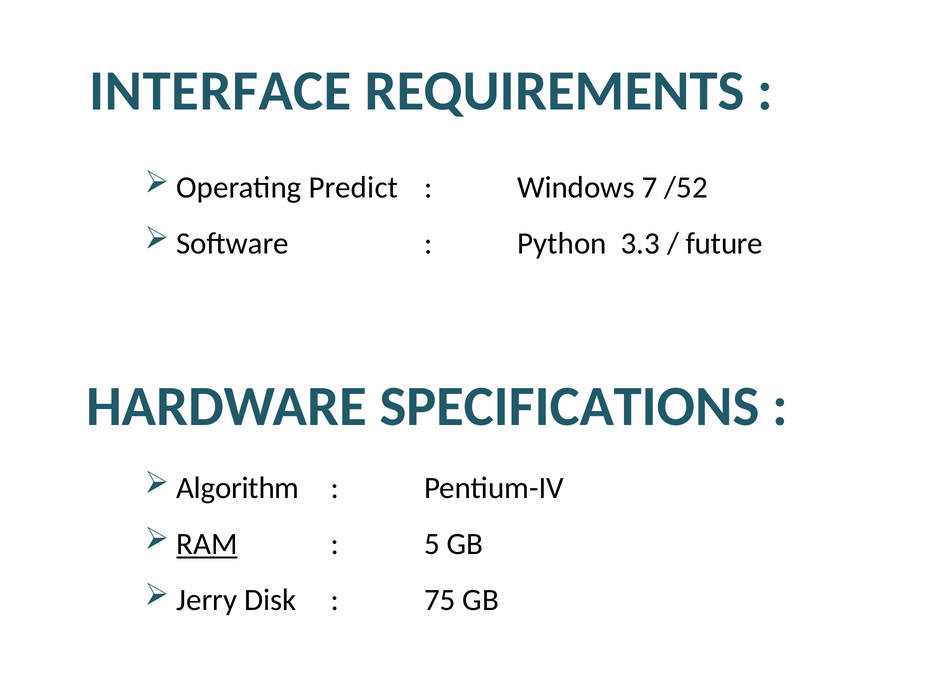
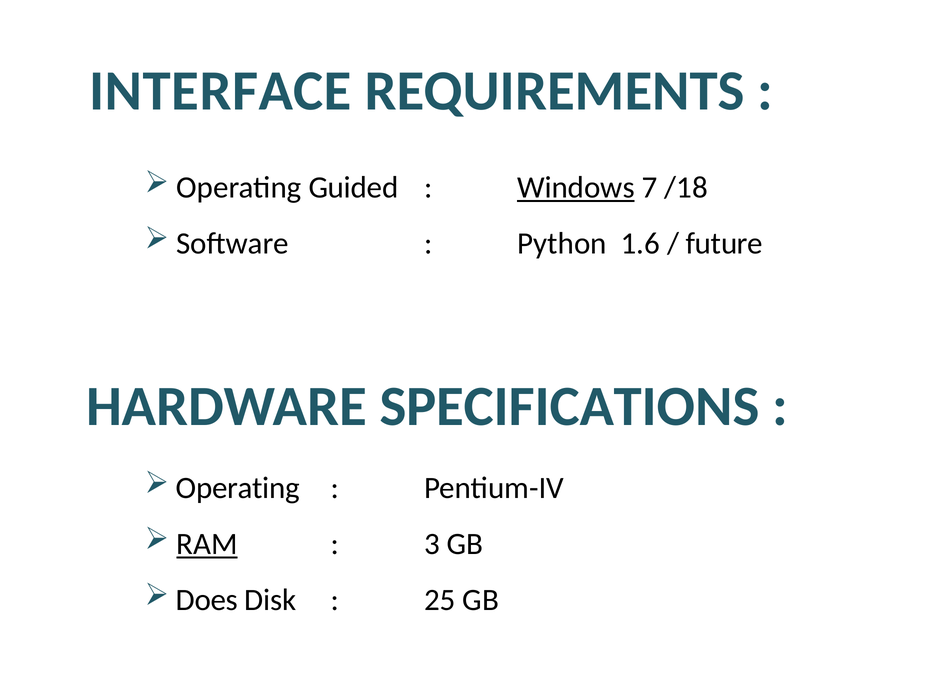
Predict: Predict -> Guided
Windows underline: none -> present
/52: /52 -> /18
3.3: 3.3 -> 1.6
Algorithm at (238, 488): Algorithm -> Operating
5: 5 -> 3
Jerry: Jerry -> Does
75: 75 -> 25
